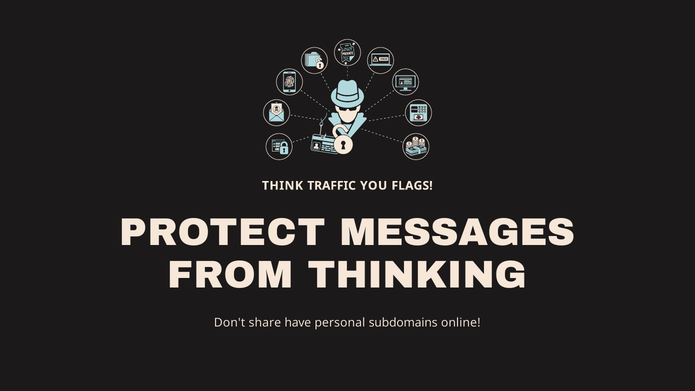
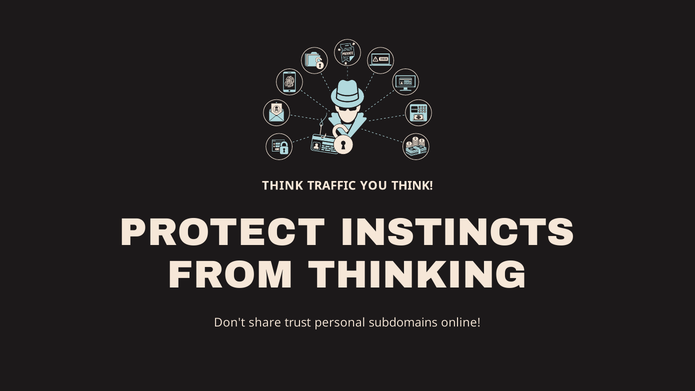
YOU FLAGS: FLAGS -> THINK
MESSAGES: MESSAGES -> INSTINCTS
have: have -> trust
